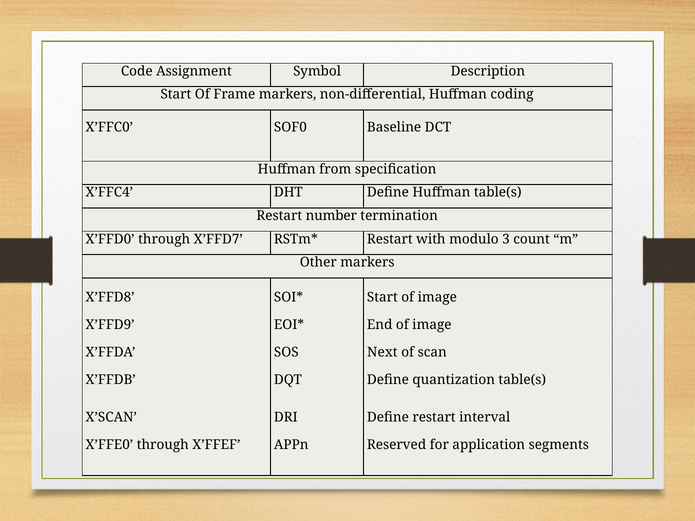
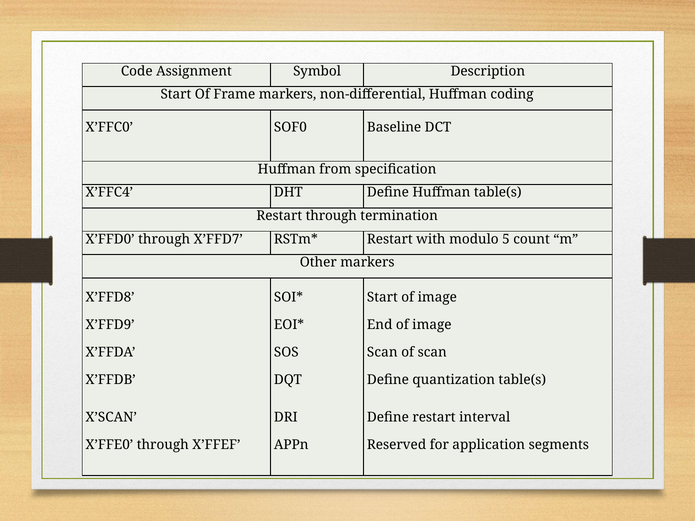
Restart number: number -> through
3: 3 -> 5
Next at (382, 352): Next -> Scan
